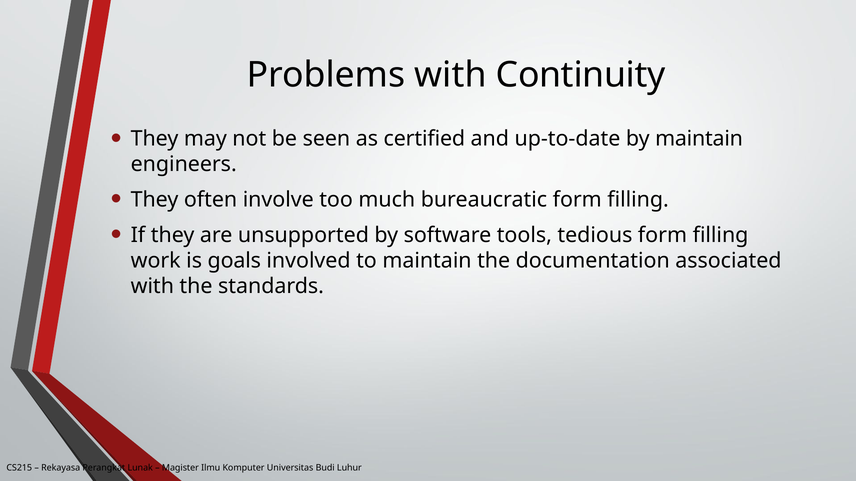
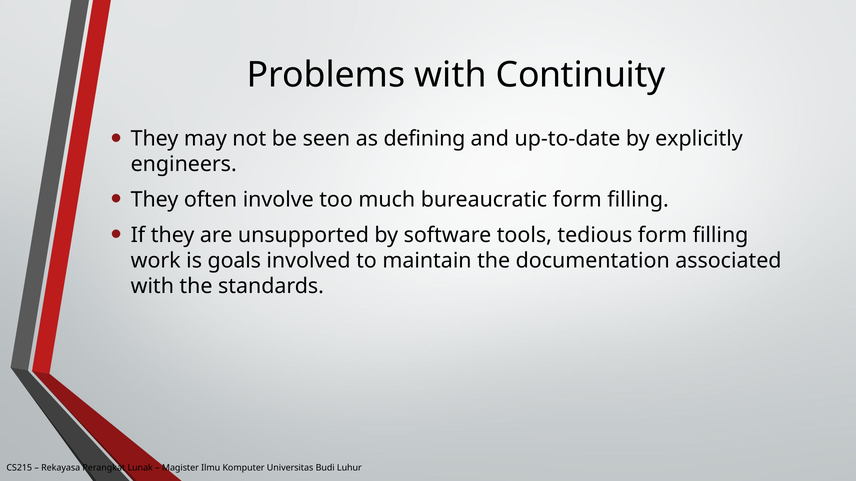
certified: certified -> defining
by maintain: maintain -> explicitly
